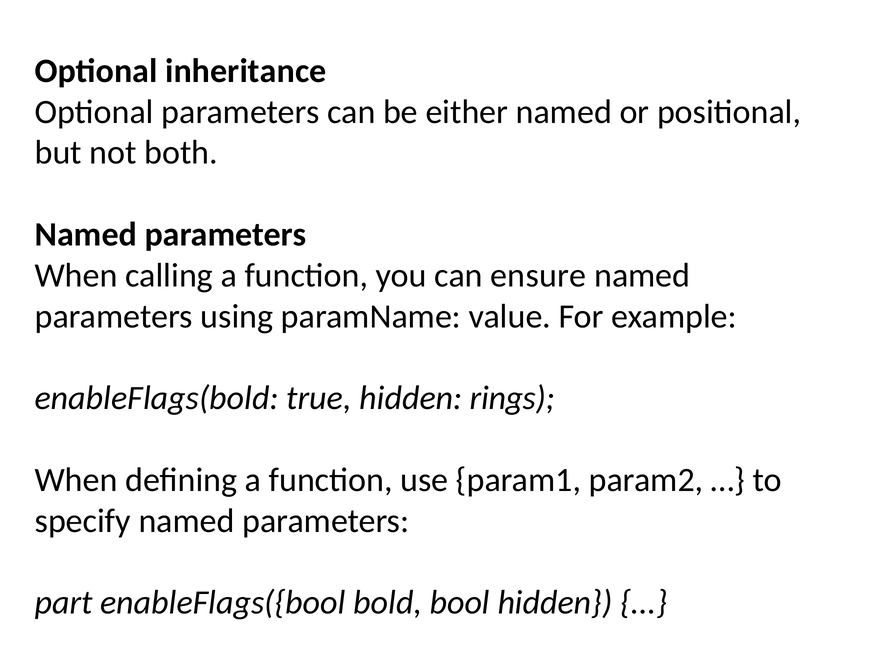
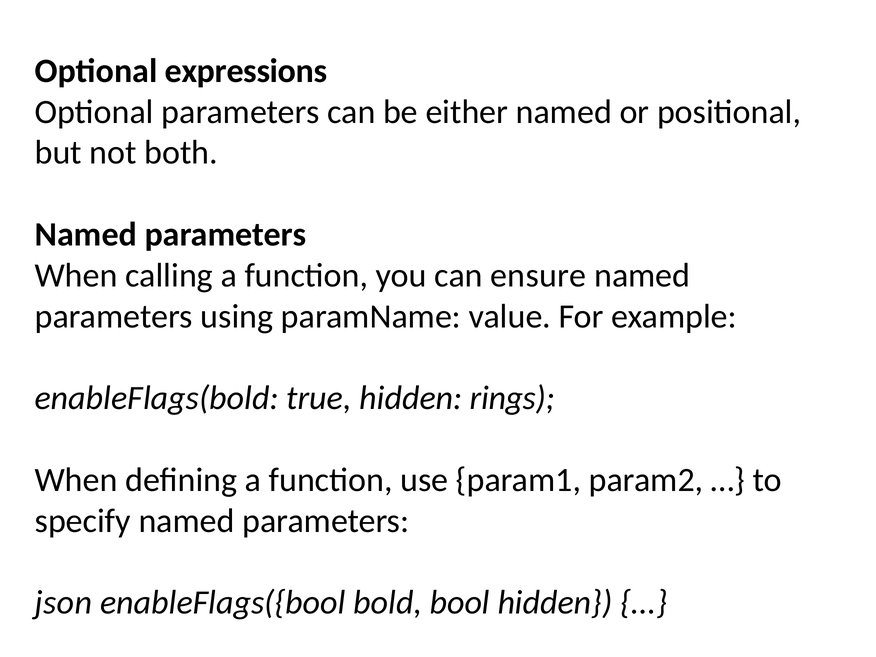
inheritance: inheritance -> expressions
part: part -> json
